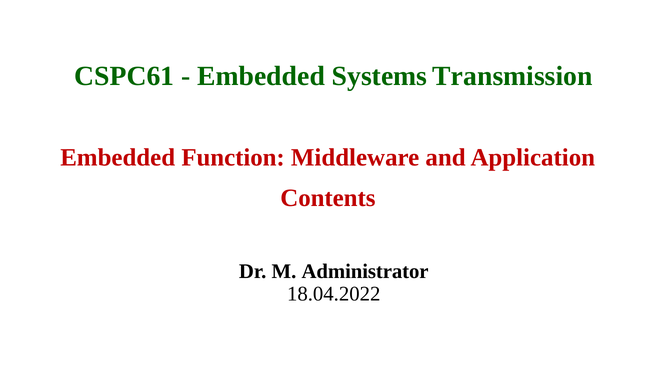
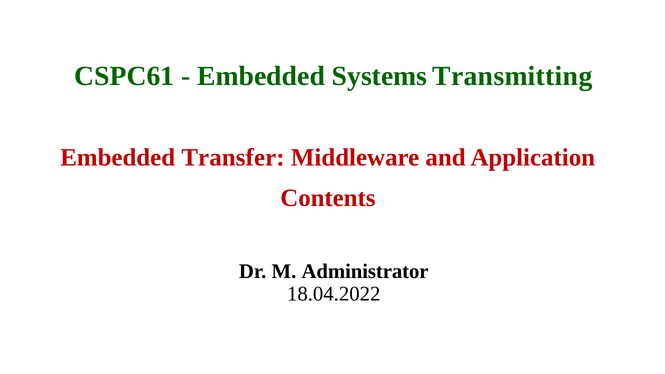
Transmission: Transmission -> Transmitting
Function: Function -> Transfer
